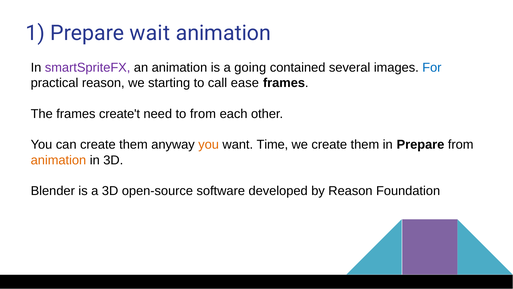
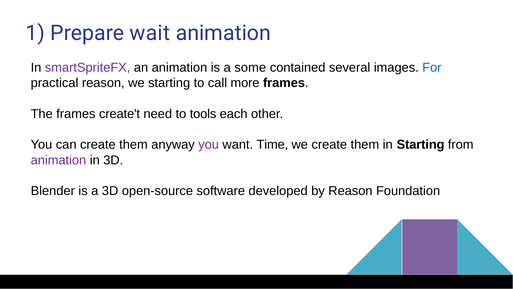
going: going -> some
ease: ease -> more
to from: from -> tools
you at (209, 144) colour: orange -> purple
in Prepare: Prepare -> Starting
animation at (58, 160) colour: orange -> purple
